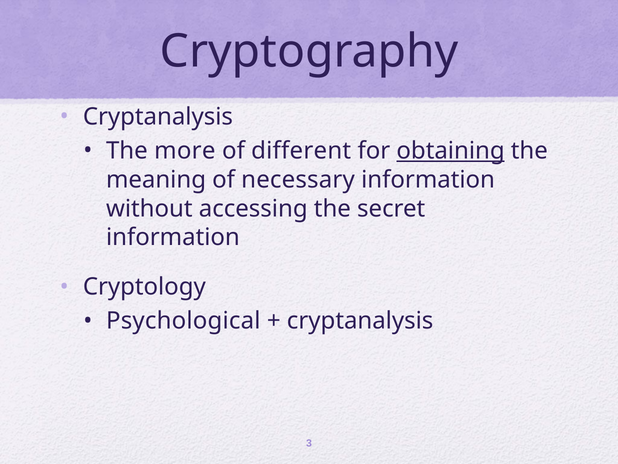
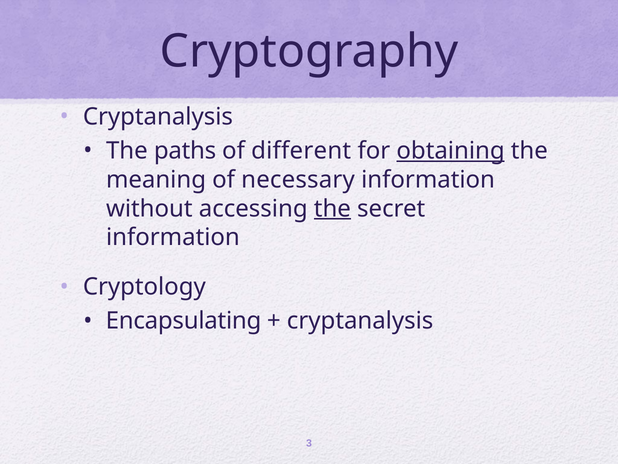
more: more -> paths
the at (332, 208) underline: none -> present
Psychological: Psychological -> Encapsulating
